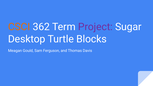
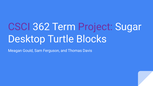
CSCI colour: orange -> purple
